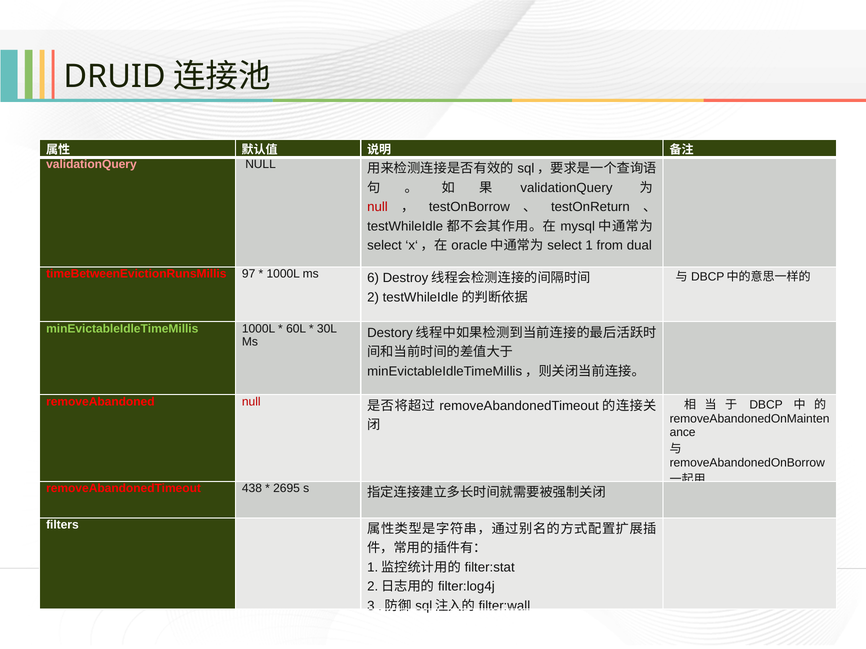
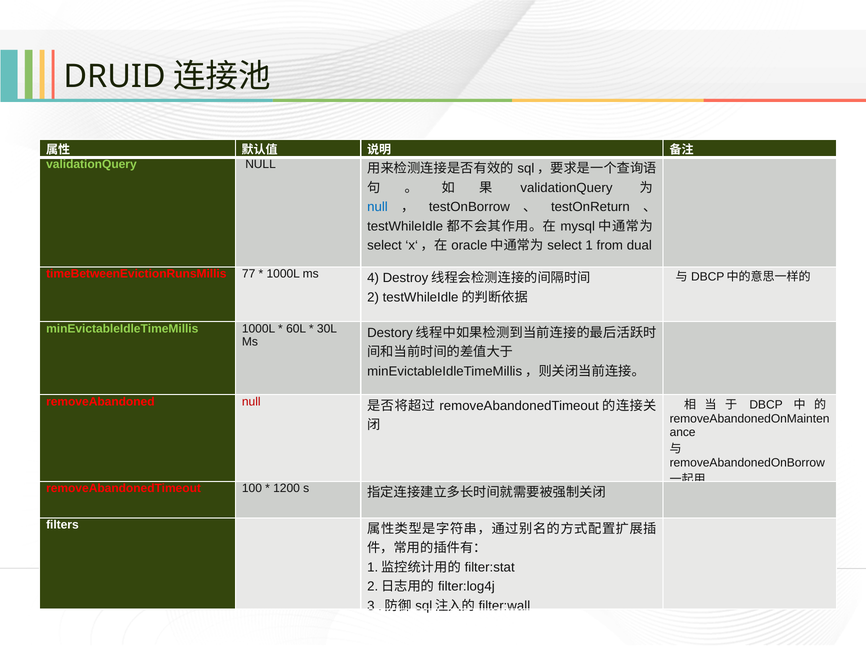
validationQuery at (91, 165) colour: pink -> light green
null at (377, 207) colour: red -> blue
97: 97 -> 77
6: 6 -> 4
438: 438 -> 100
2695: 2695 -> 1200
